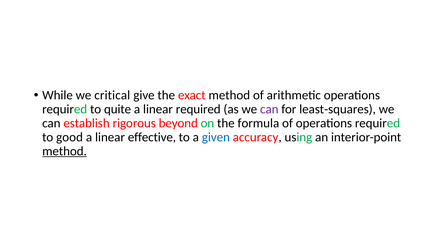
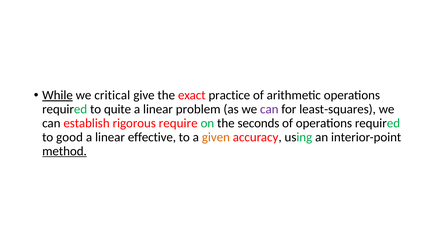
While underline: none -> present
exact method: method -> practice
linear required: required -> problem
beyond: beyond -> require
formula: formula -> seconds
given colour: blue -> orange
